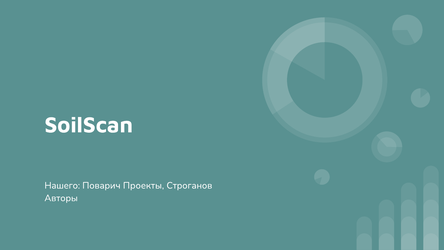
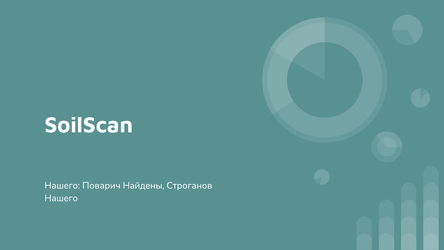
Проекты: Проекты -> Найдены
Авторы at (61, 198): Авторы -> Нашего
